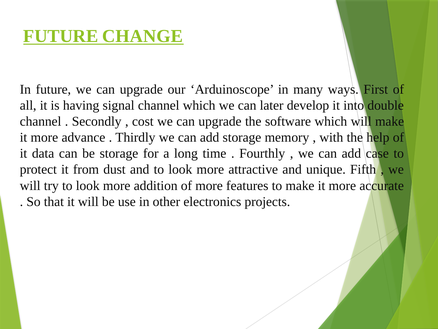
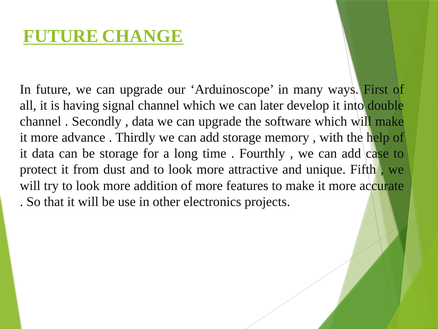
cost at (143, 121): cost -> data
